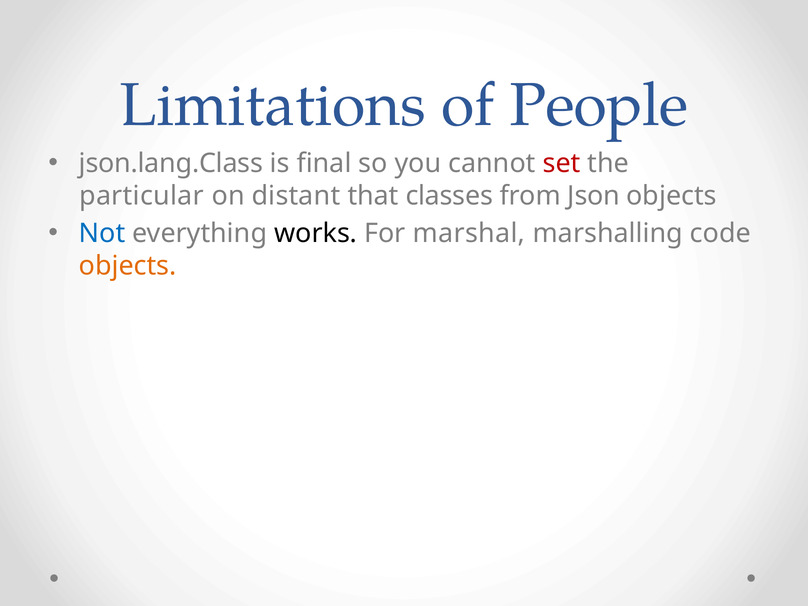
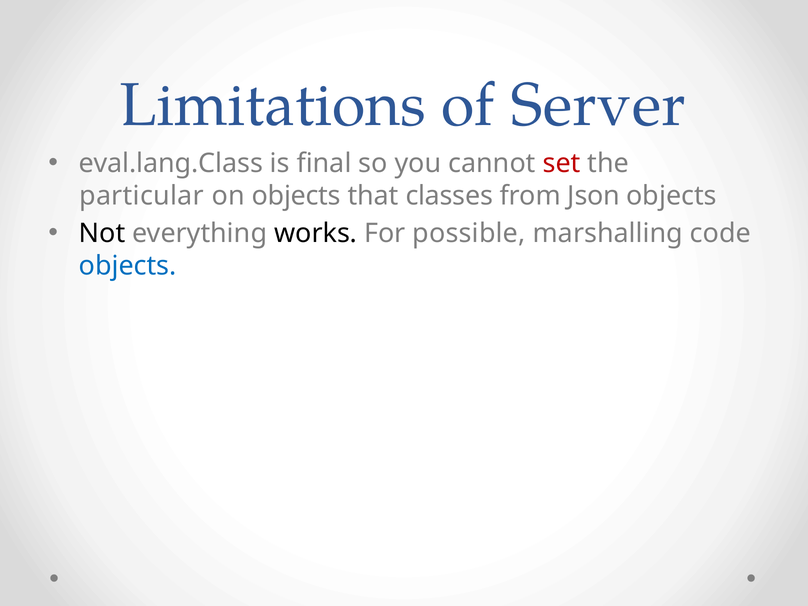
People: People -> Server
json.lang.Class: json.lang.Class -> eval.lang.Class
on distant: distant -> objects
Not colour: blue -> black
marshal: marshal -> possible
objects at (128, 266) colour: orange -> blue
